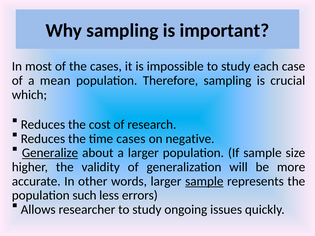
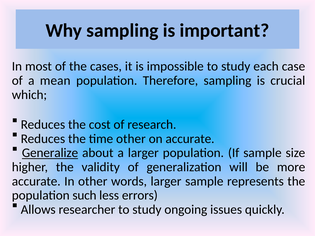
time cases: cases -> other
on negative: negative -> accurate
sample at (204, 181) underline: present -> none
